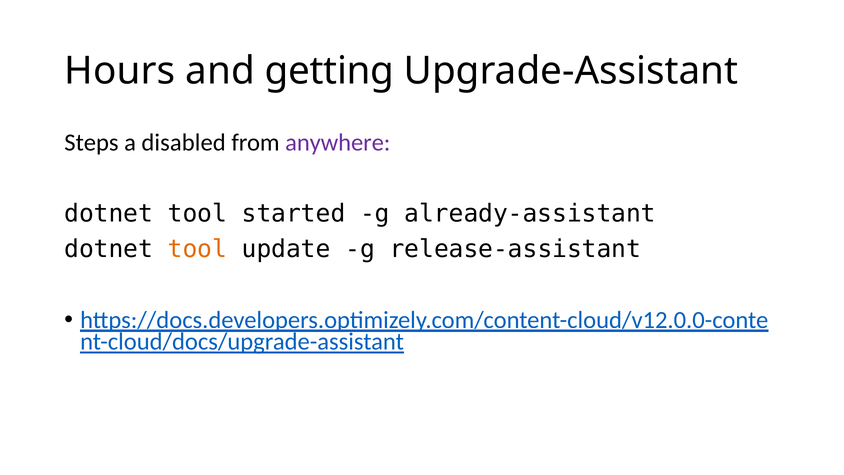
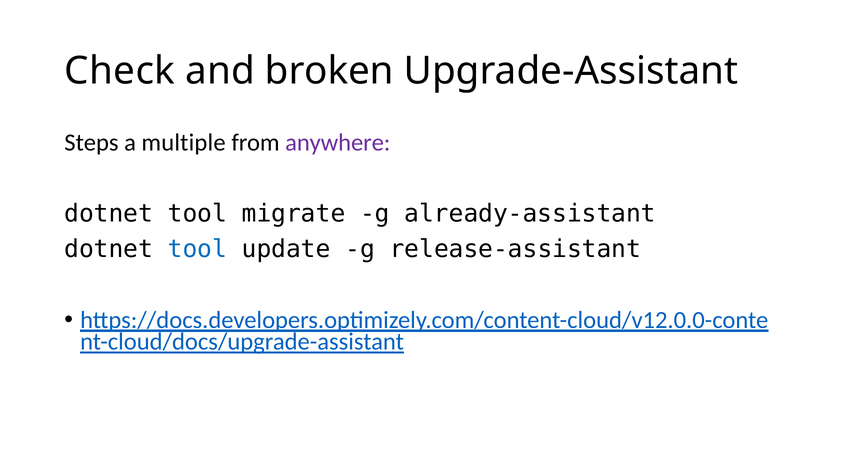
Hours: Hours -> Check
getting: getting -> broken
disabled: disabled -> multiple
started: started -> migrate
tool at (197, 249) colour: orange -> blue
